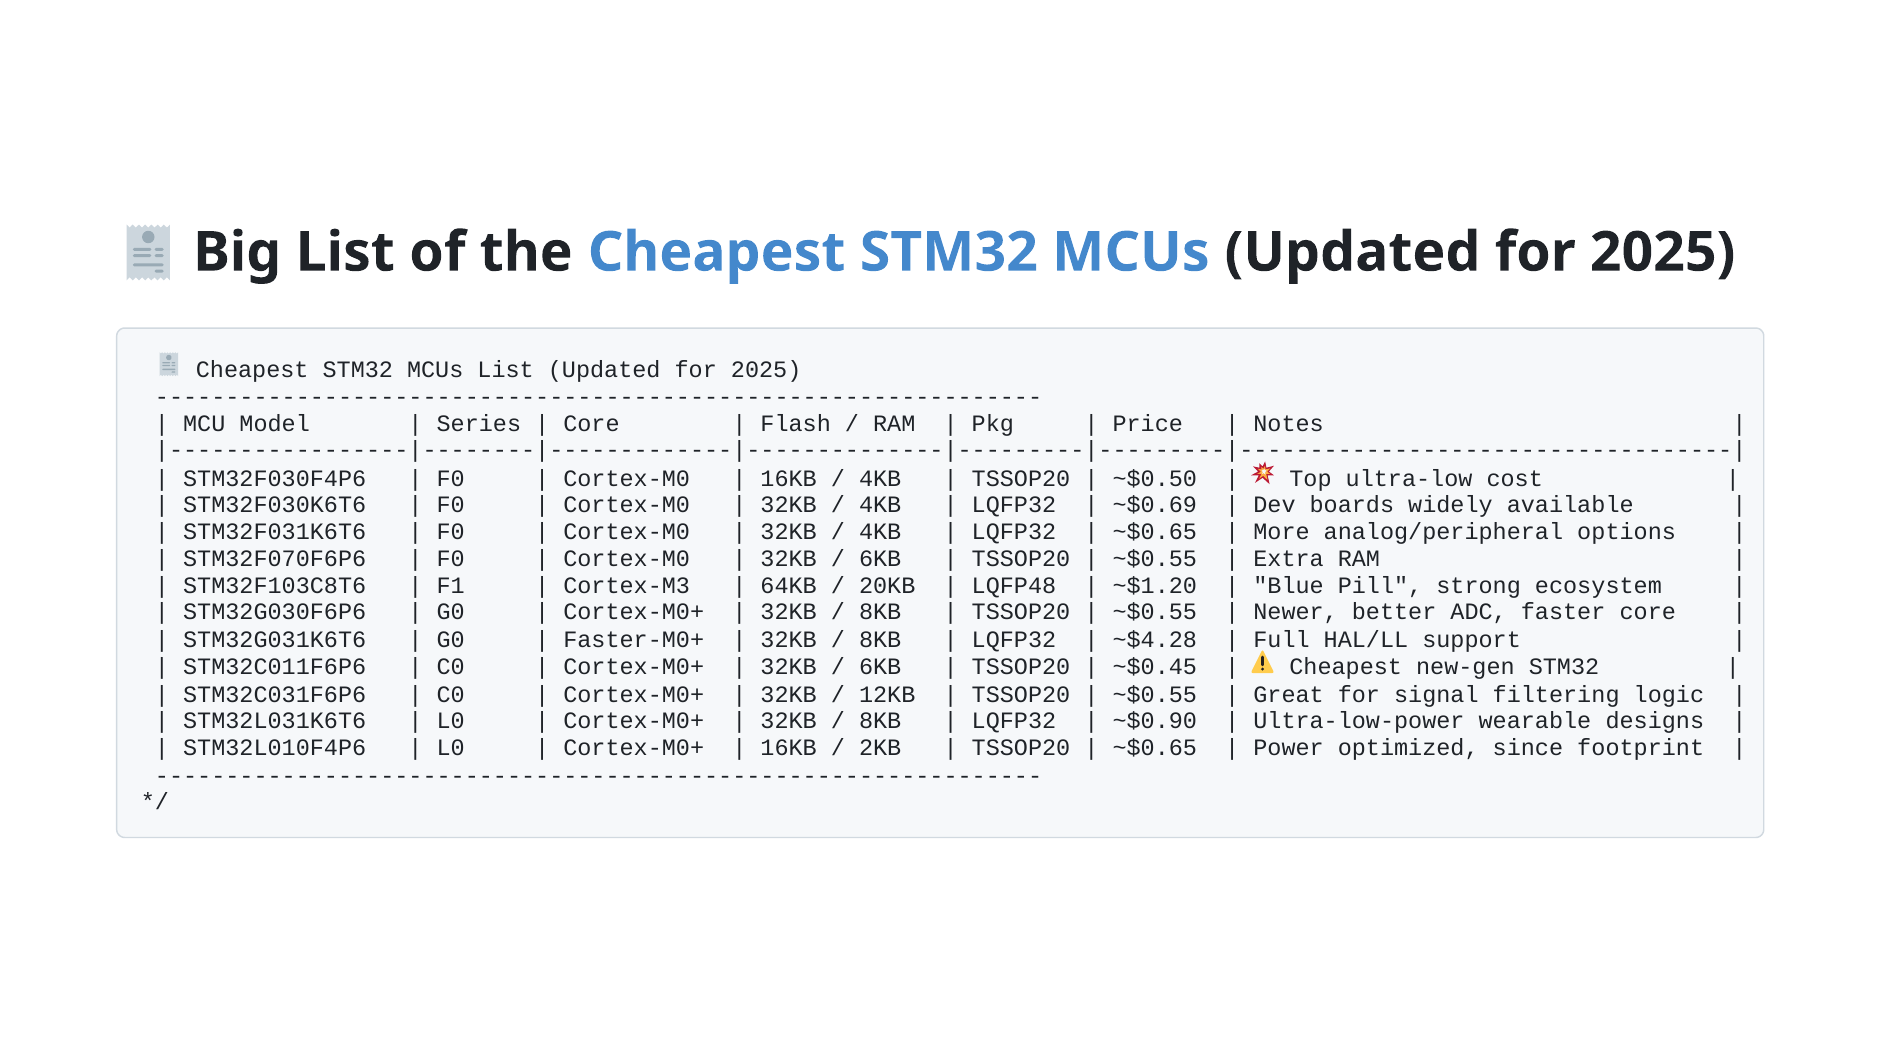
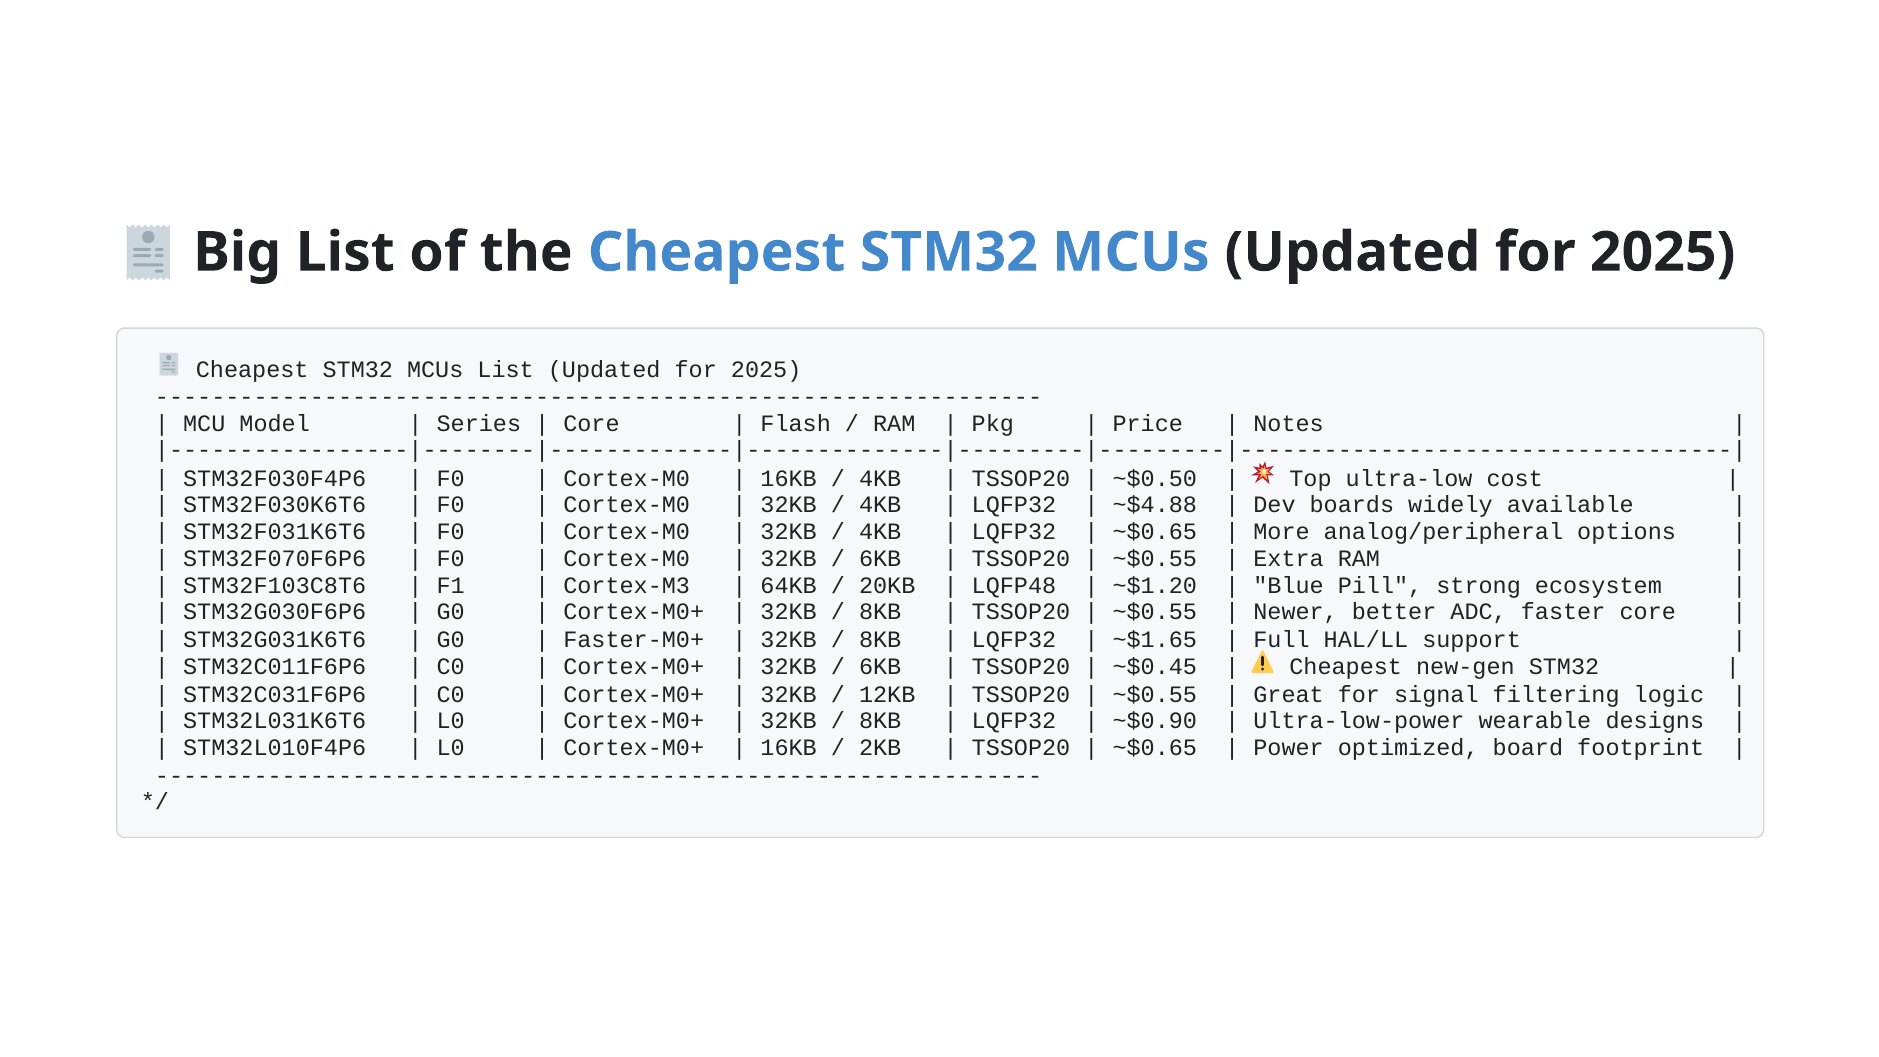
~$0.69: ~$0.69 -> ~$4.88
~$4.28: ~$4.28 -> ~$1.65
since: since -> board
